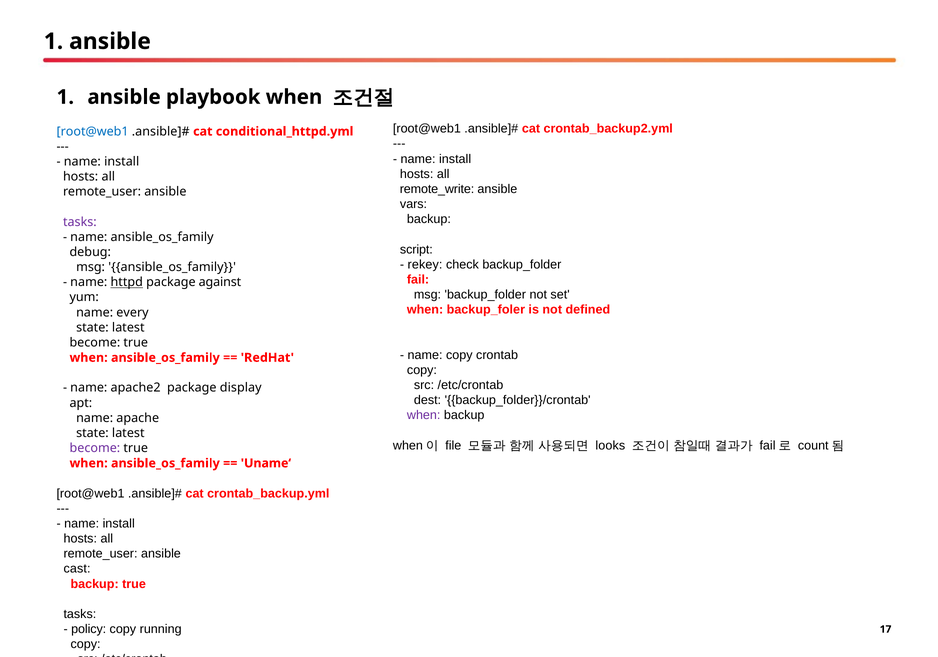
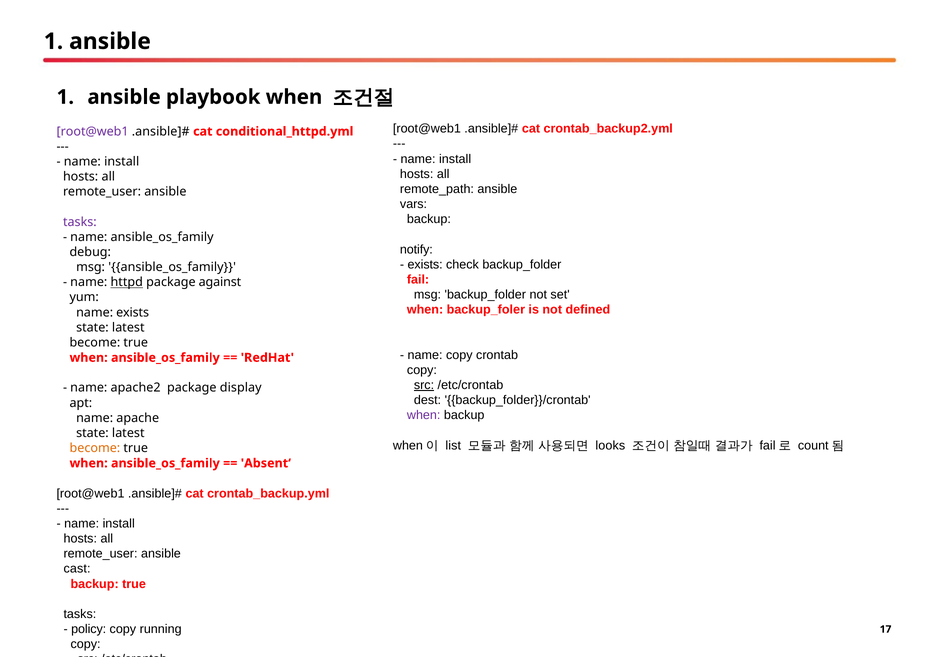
root@web1 at (93, 131) colour: blue -> purple
remote_write: remote_write -> remote_path
script: script -> notify
rekey at (425, 264): rekey -> exists
name every: every -> exists
src at (424, 385) underline: none -> present
file: file -> list
become at (95, 448) colour: purple -> orange
Uname‘: Uname‘ -> Absent‘
